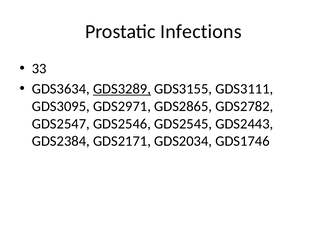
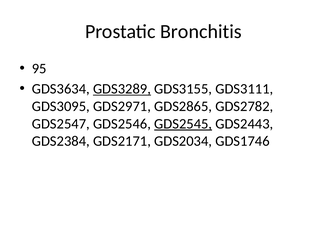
Infections: Infections -> Bronchitis
33: 33 -> 95
GDS2545 underline: none -> present
